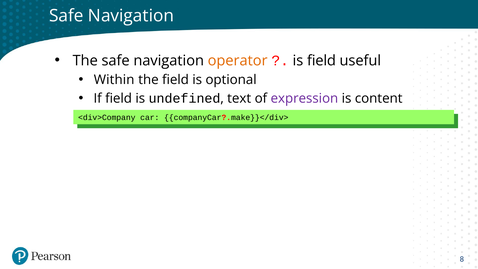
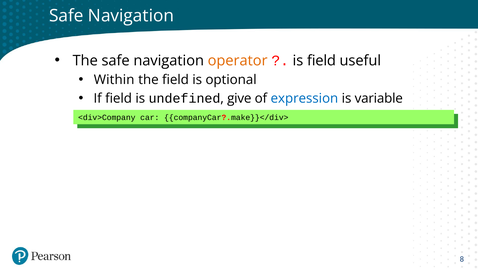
text: text -> give
expression colour: purple -> blue
content: content -> variable
